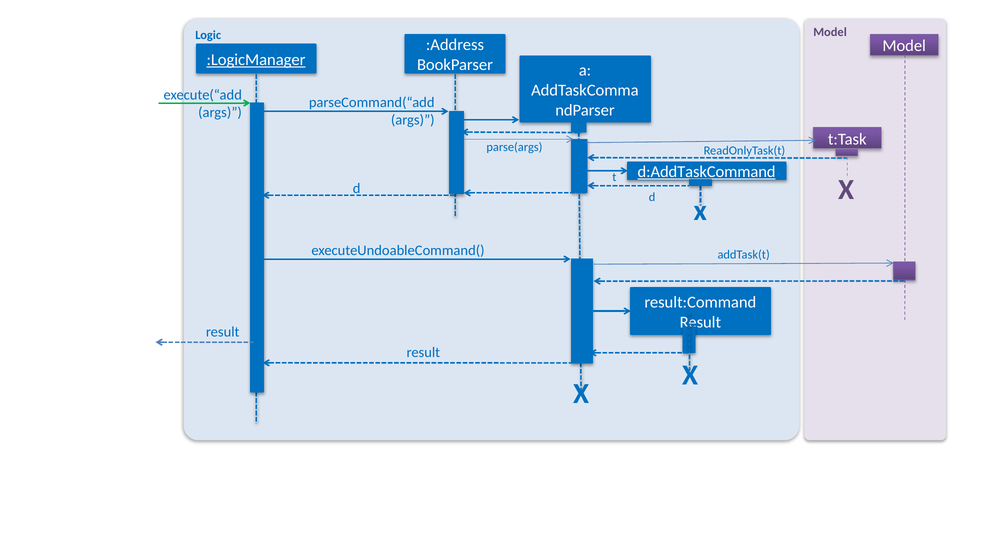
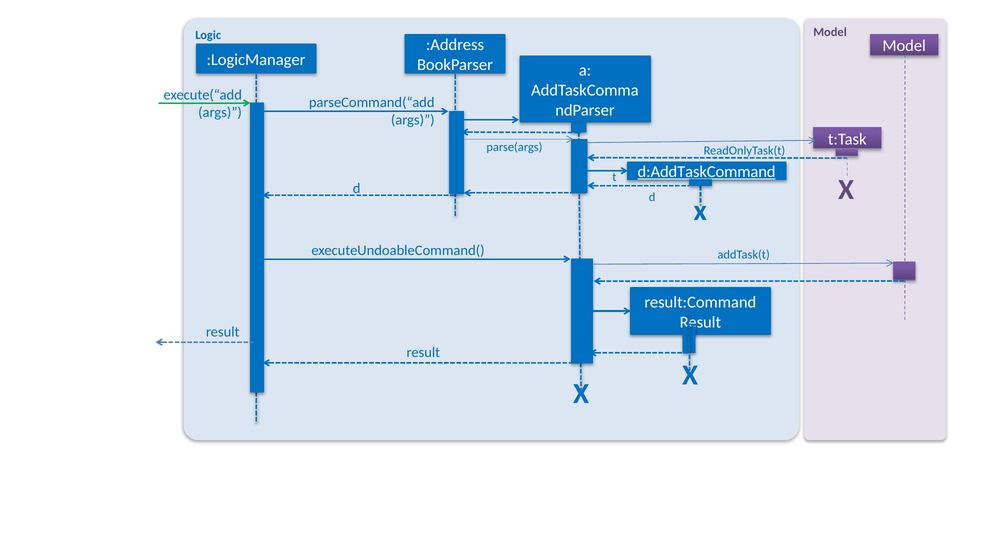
:LogicManager underline: present -> none
